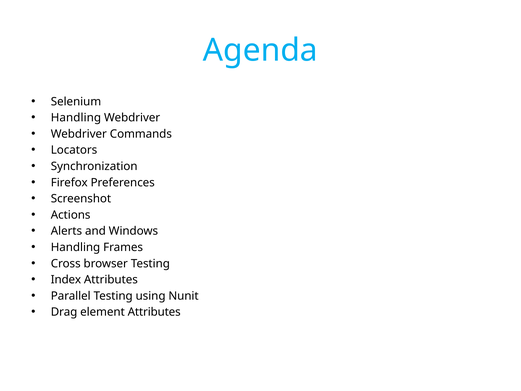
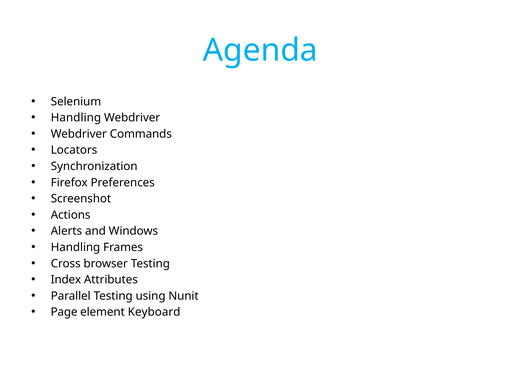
Drag: Drag -> Page
element Attributes: Attributes -> Keyboard
